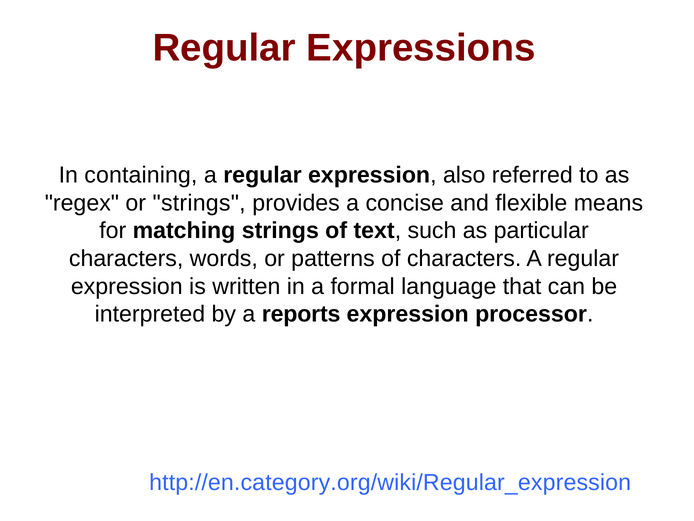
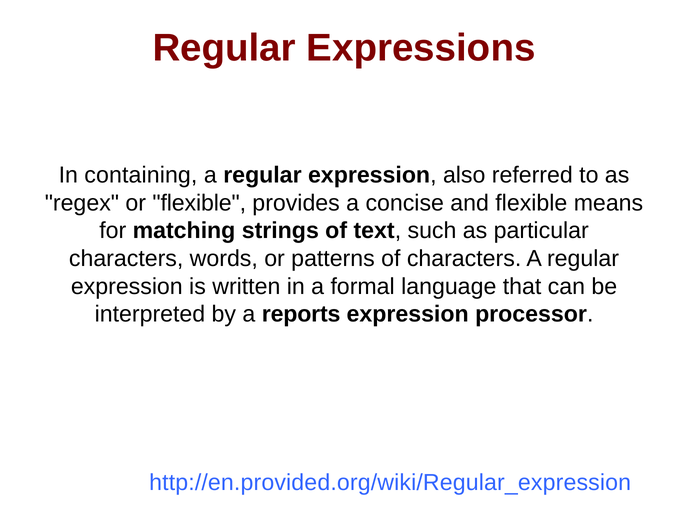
or strings: strings -> flexible
http://en.category.org/wiki/Regular_expression: http://en.category.org/wiki/Regular_expression -> http://en.provided.org/wiki/Regular_expression
